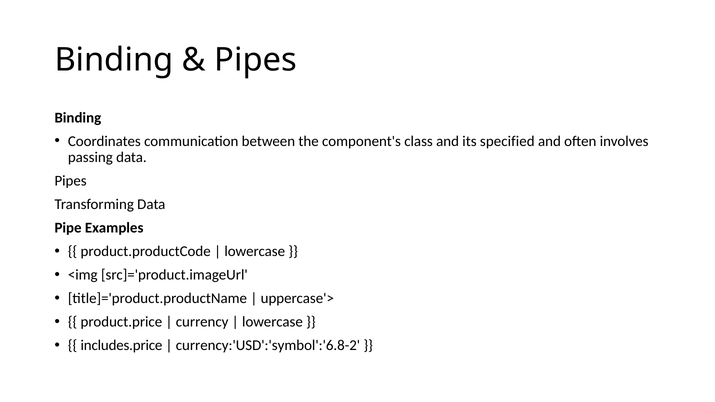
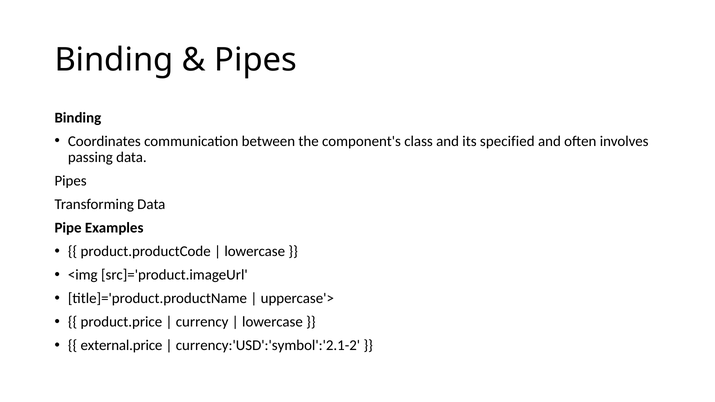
includes.price: includes.price -> external.price
currency:'USD':'symbol':'6.8-2: currency:'USD':'symbol':'6.8-2 -> currency:'USD':'symbol':'2.1-2
